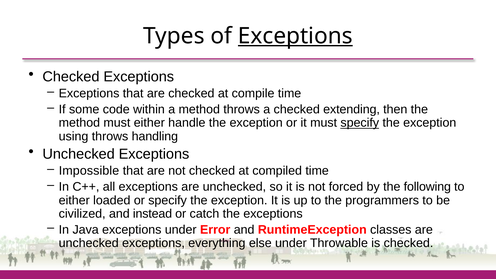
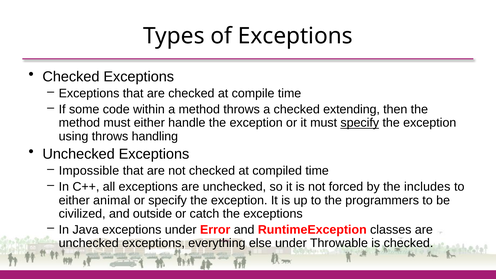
Exceptions at (295, 36) underline: present -> none
following: following -> includes
loaded: loaded -> animal
instead: instead -> outside
